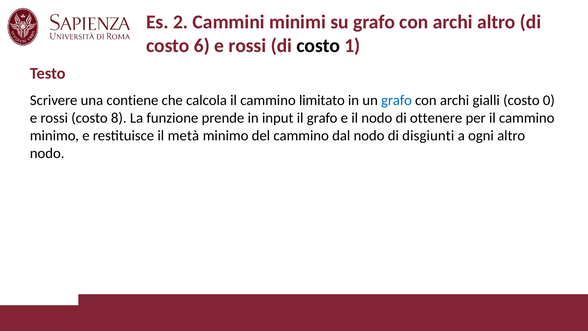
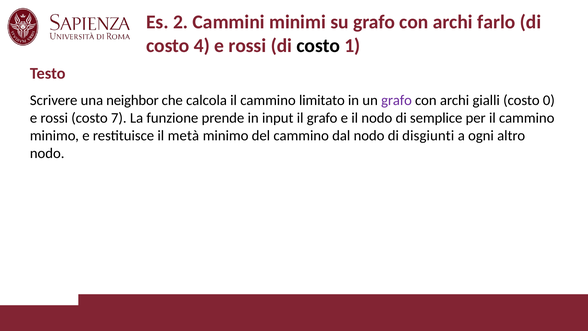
archi altro: altro -> farlo
6: 6 -> 4
contiene: contiene -> neighbor
grafo at (397, 100) colour: blue -> purple
8: 8 -> 7
ottenere: ottenere -> semplice
